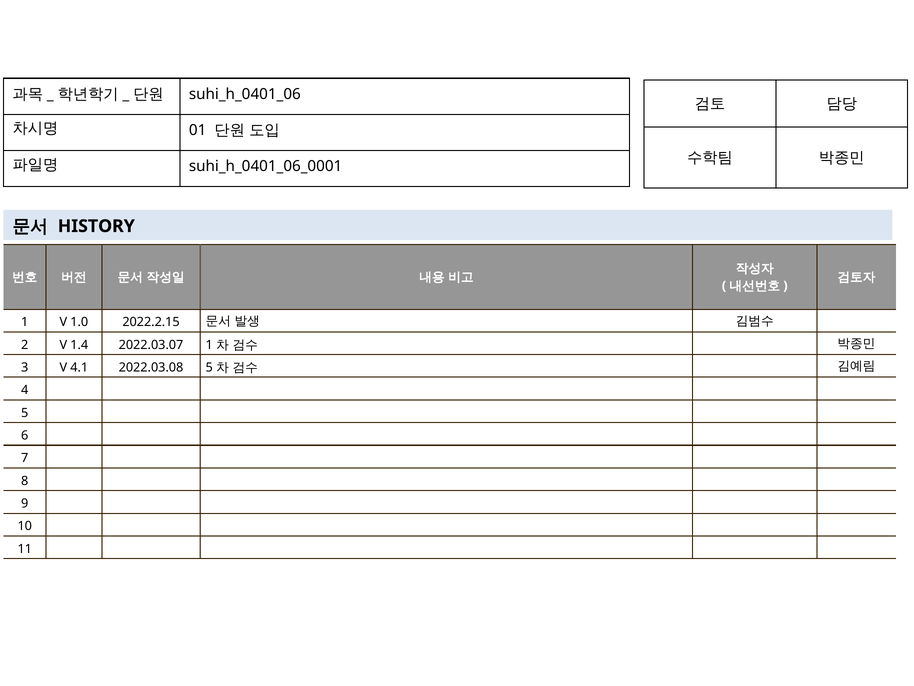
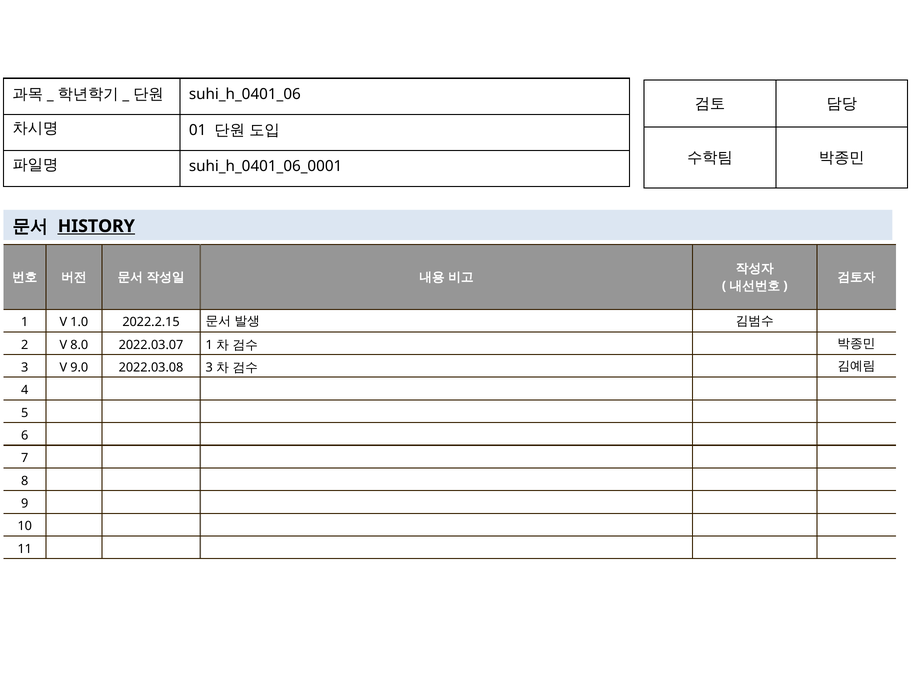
HISTORY underline: none -> present
1.4: 1.4 -> 8.0
4.1: 4.1 -> 9.0
2022.03.08 5: 5 -> 3
